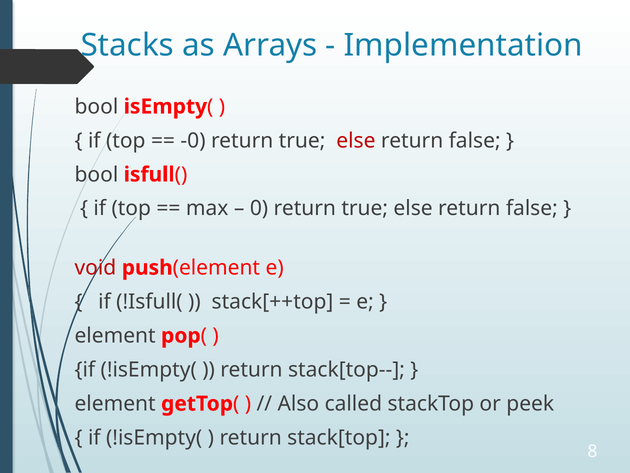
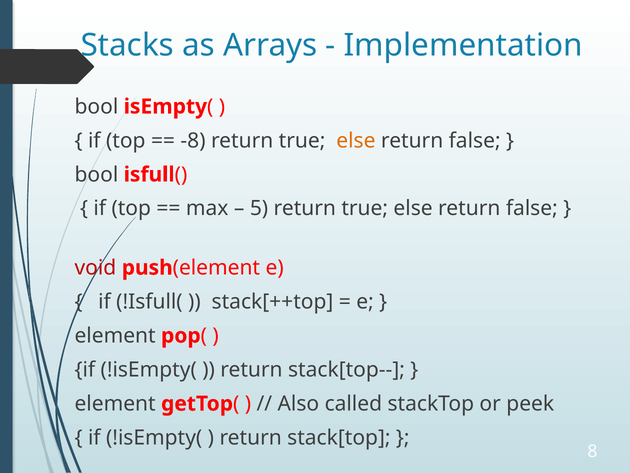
-0: -0 -> -8
else at (356, 140) colour: red -> orange
0: 0 -> 5
